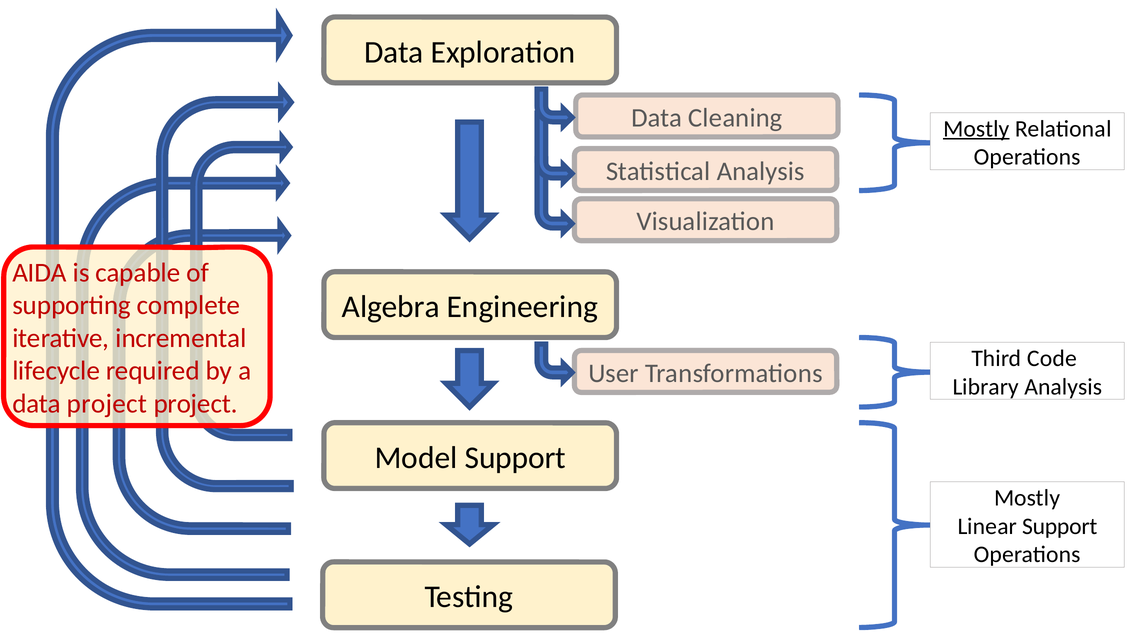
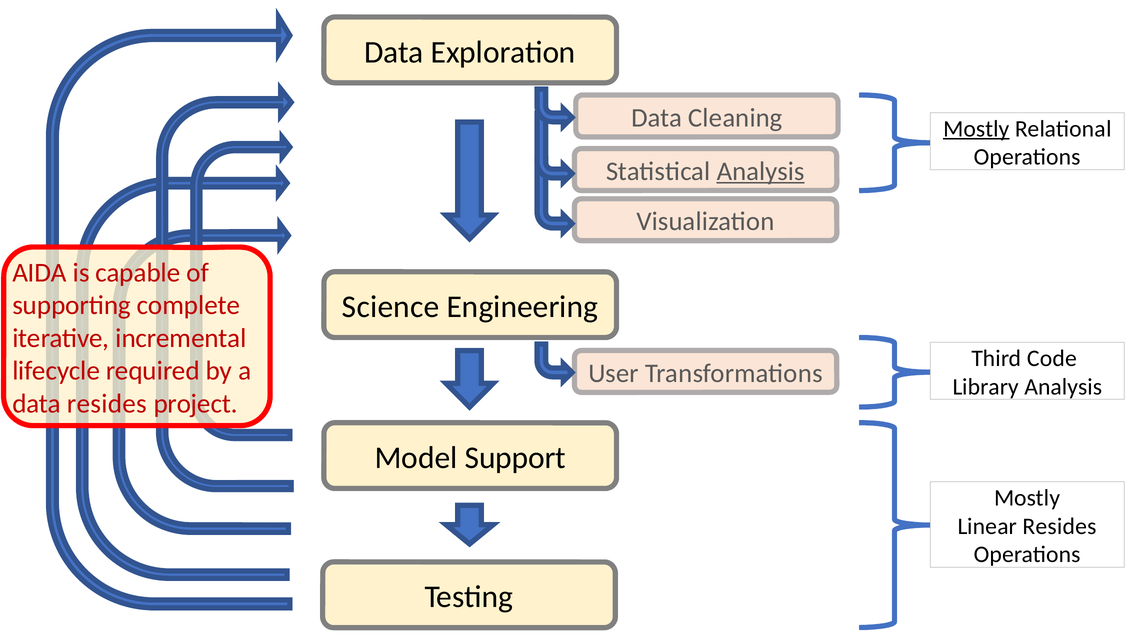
Analysis at (761, 171) underline: none -> present
Algebra: Algebra -> Science
data project: project -> resides
Linear Support: Support -> Resides
